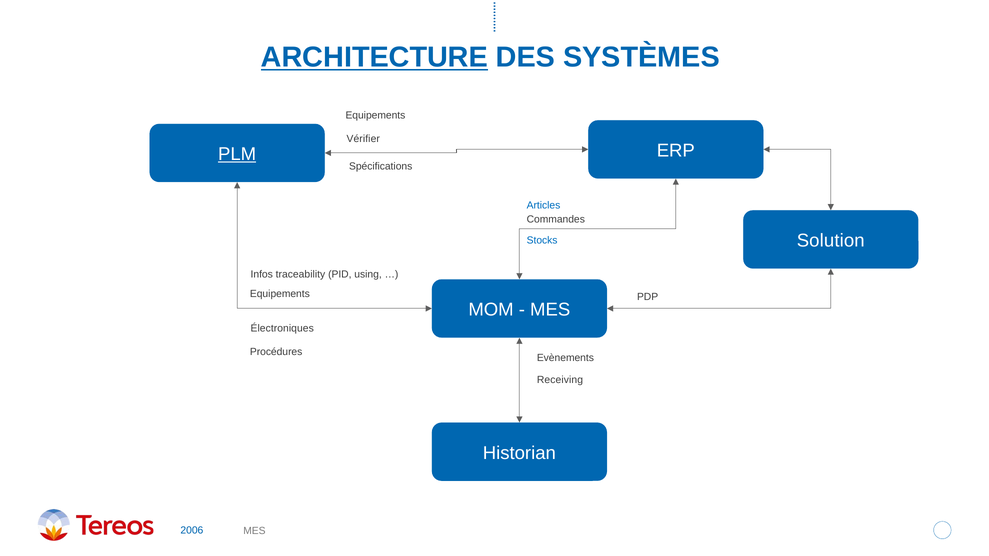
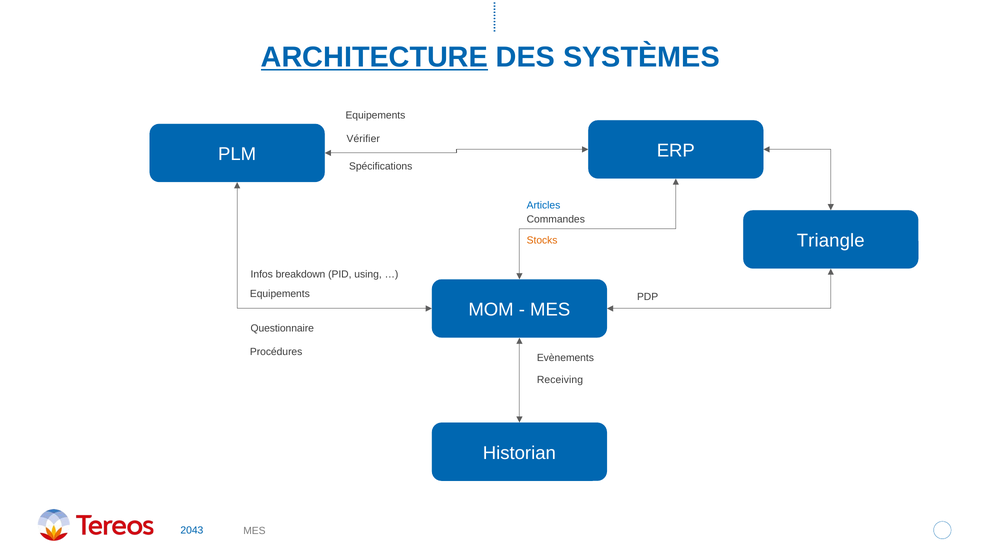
PLM underline: present -> none
Solution: Solution -> Triangle
Stocks colour: blue -> orange
traceability: traceability -> breakdown
Électroniques: Électroniques -> Questionnaire
2006: 2006 -> 2043
